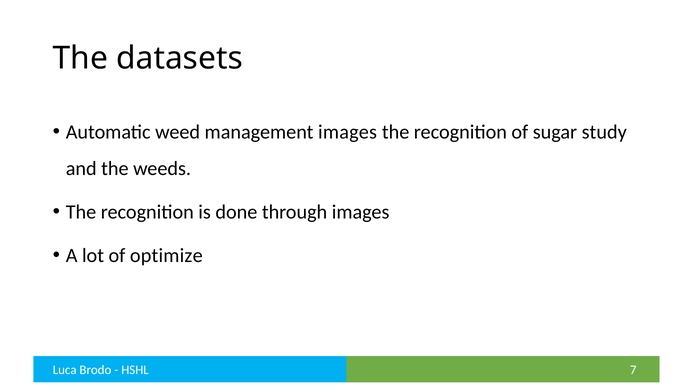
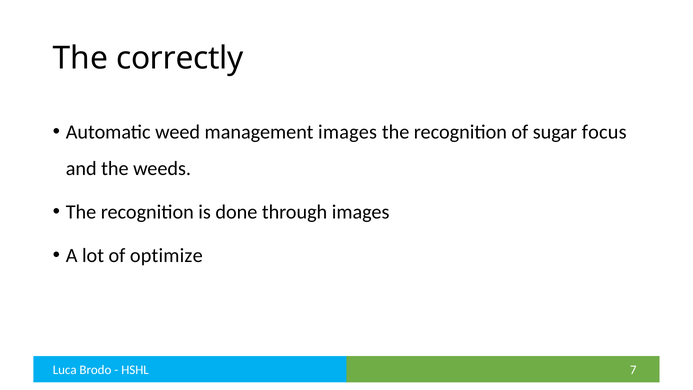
datasets: datasets -> correctly
study: study -> focus
